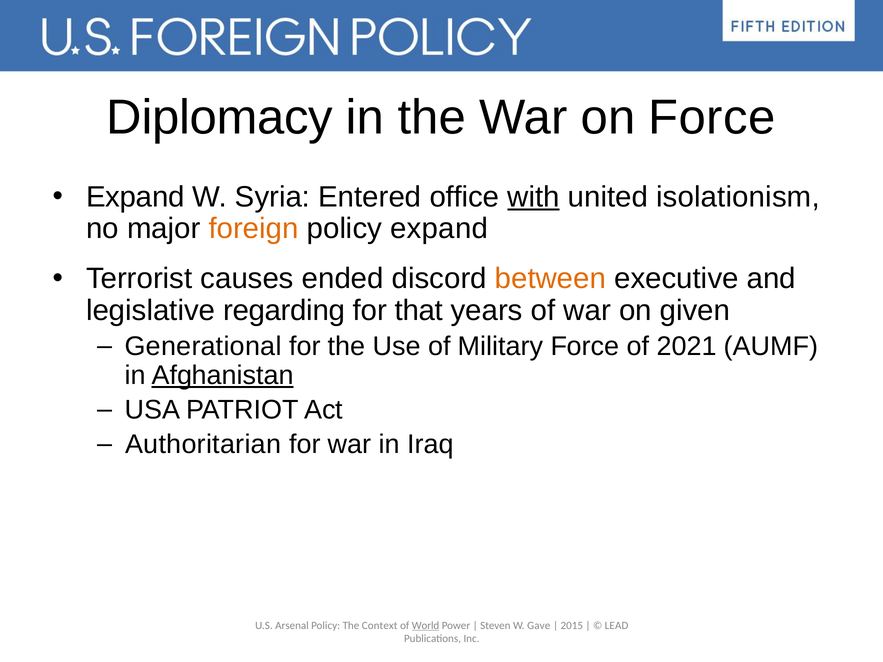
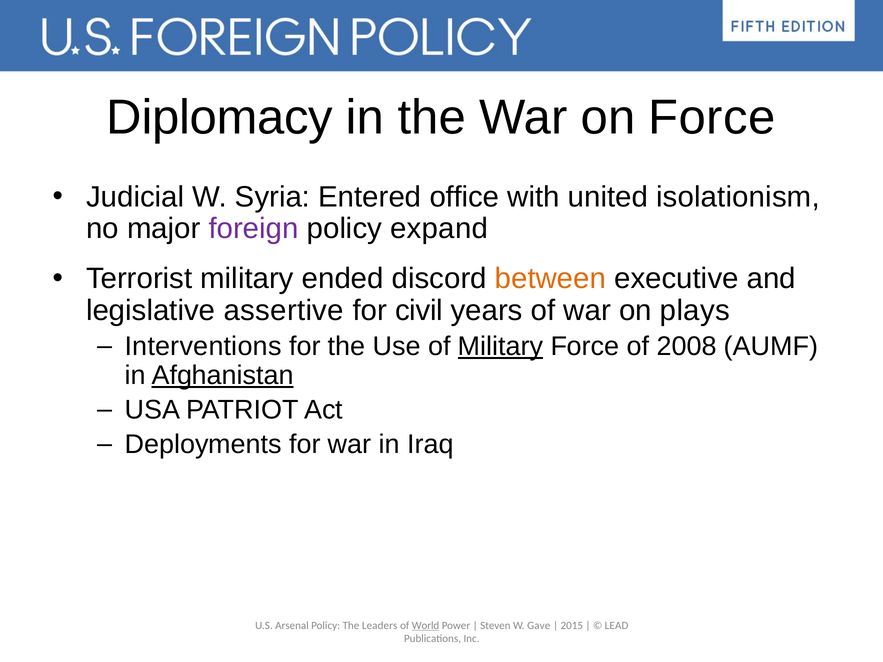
Expand at (135, 197): Expand -> Judicial
with underline: present -> none
foreign colour: orange -> purple
Terrorist causes: causes -> military
regarding: regarding -> assertive
that: that -> civil
given: given -> plays
Generational: Generational -> Interventions
Military at (501, 346) underline: none -> present
2021: 2021 -> 2008
Authoritarian: Authoritarian -> Deployments
Context: Context -> Leaders
